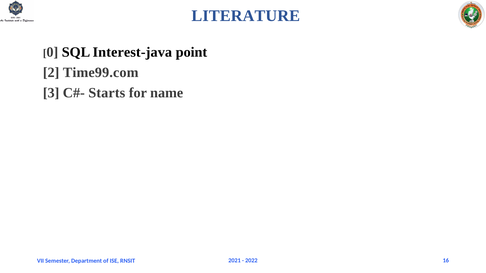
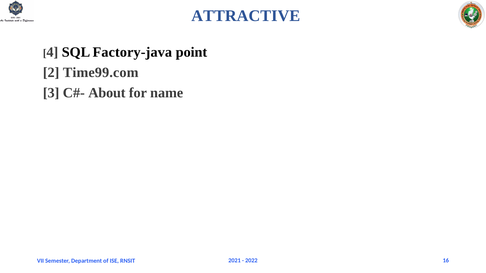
LITERATURE: LITERATURE -> ATTRACTIVE
0: 0 -> 4
Interest-java: Interest-java -> Factory-java
Starts: Starts -> About
